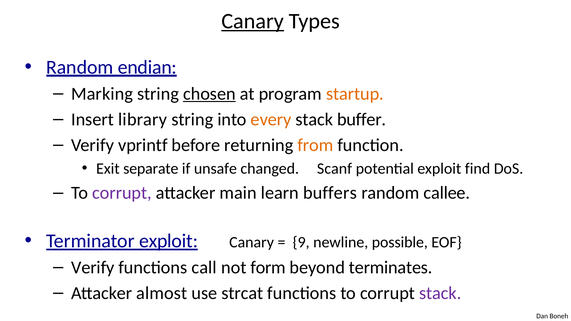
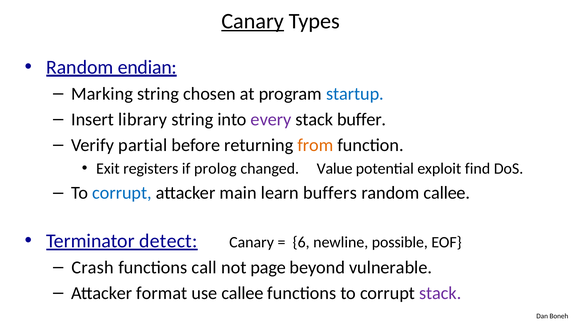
chosen underline: present -> none
startup colour: orange -> blue
every colour: orange -> purple
vprintf: vprintf -> partial
separate: separate -> registers
unsafe: unsafe -> prolog
Scanf: Scanf -> Value
corrupt at (122, 193) colour: purple -> blue
Terminator exploit: exploit -> detect
9: 9 -> 6
Verify at (93, 268): Verify -> Crash
form: form -> page
terminates: terminates -> vulnerable
almost: almost -> format
use strcat: strcat -> callee
